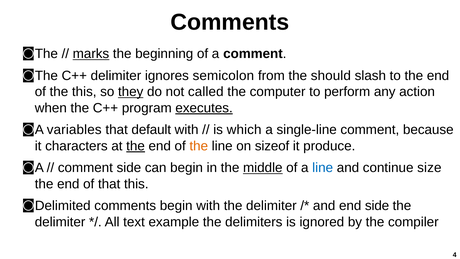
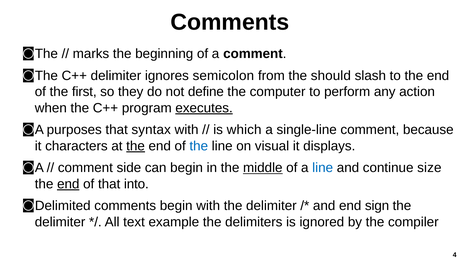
marks underline: present -> none
the this: this -> first
they underline: present -> none
called: called -> define
variables: variables -> purposes
default: default -> syntax
the at (199, 146) colour: orange -> blue
sizeof: sizeof -> visual
produce: produce -> displays
end at (68, 184) underline: none -> present
that this: this -> into
end side: side -> sign
